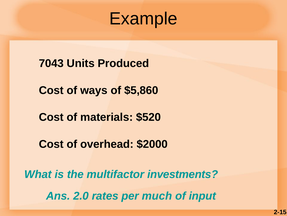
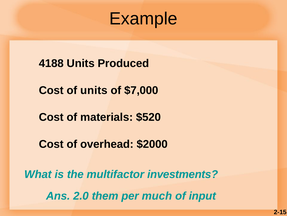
7043: 7043 -> 4188
of ways: ways -> units
$5,860: $5,860 -> $7,000
rates: rates -> them
